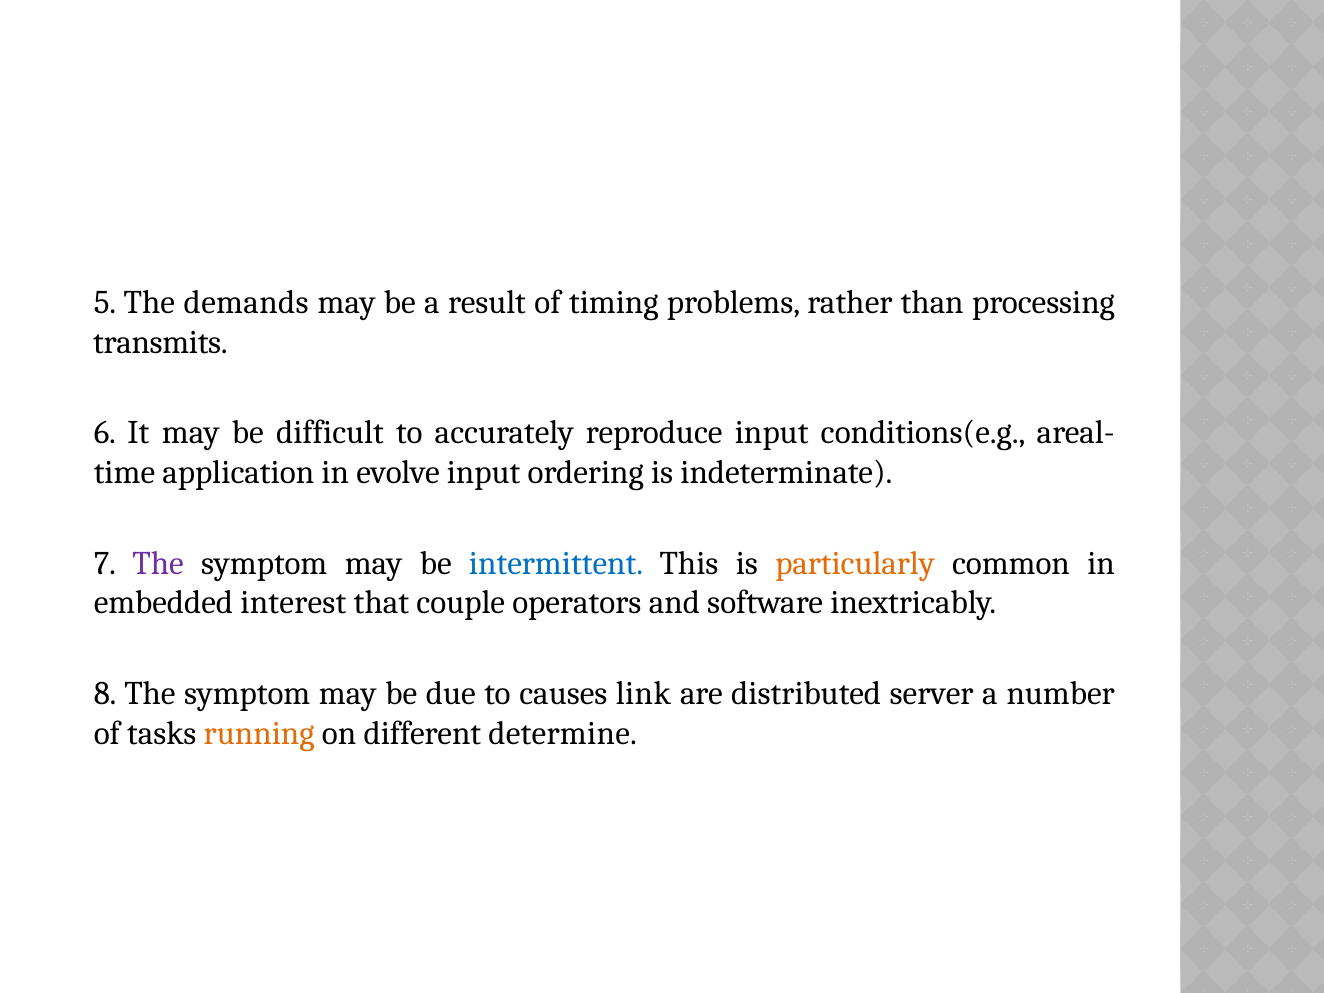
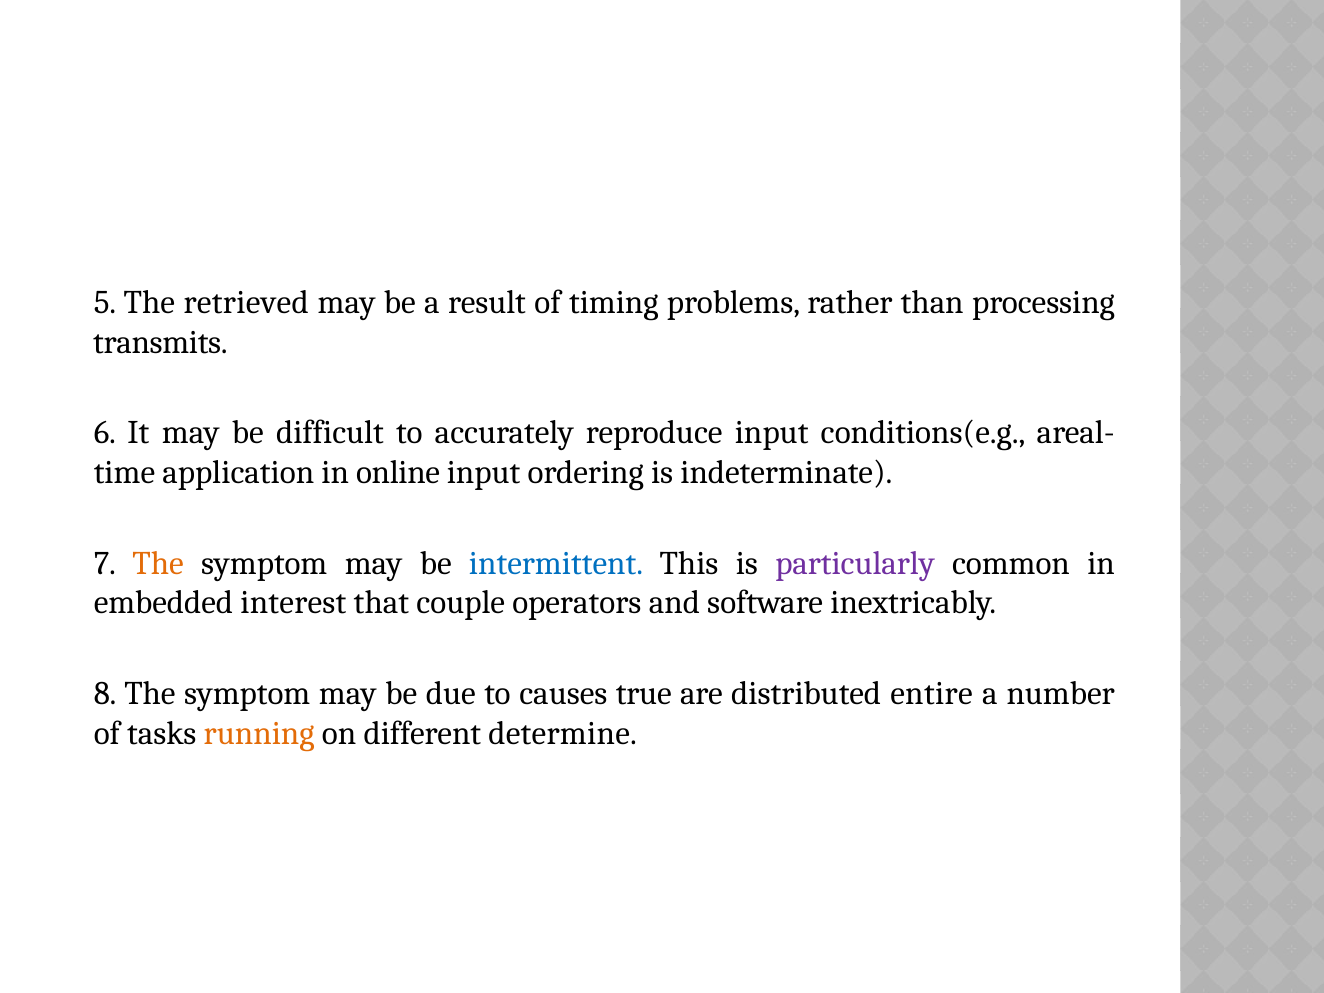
demands: demands -> retrieved
evolve: evolve -> online
The at (158, 563) colour: purple -> orange
particularly colour: orange -> purple
link: link -> true
server: server -> entire
